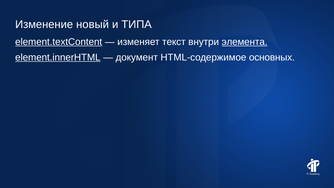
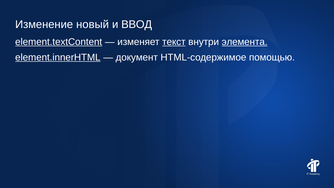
ТИПА: ТИПА -> ВВОД
текст underline: none -> present
основных: основных -> помощью
